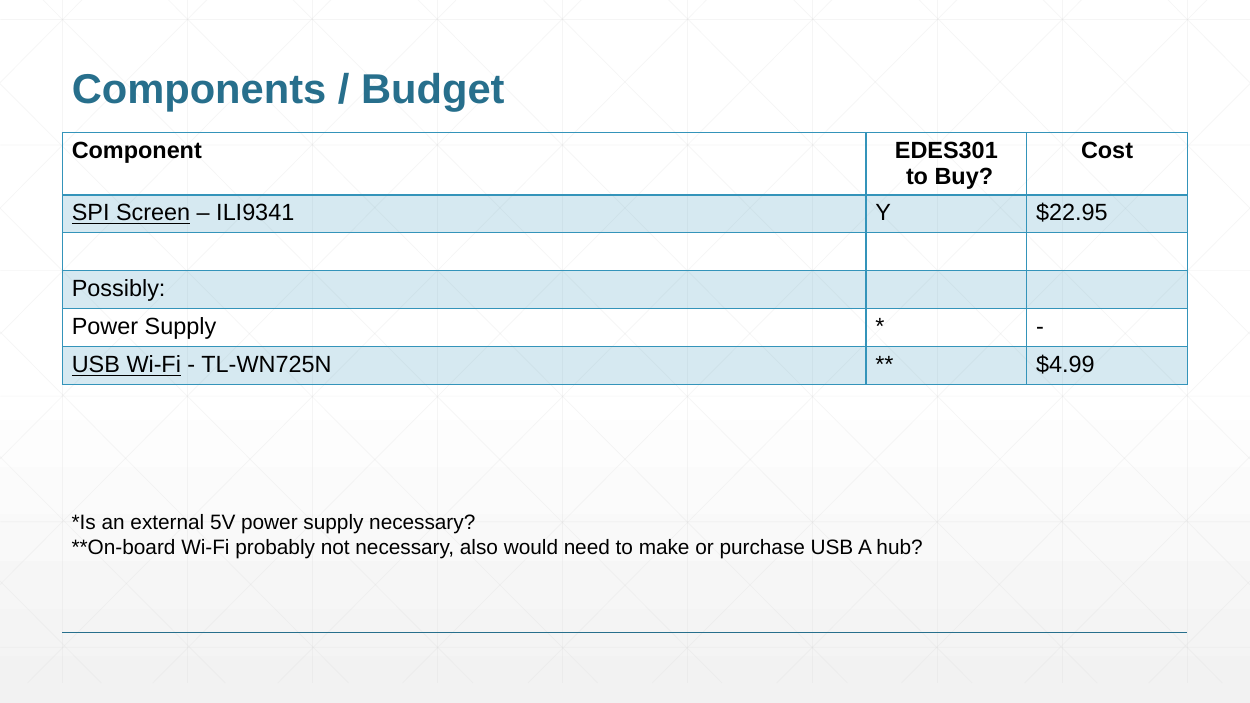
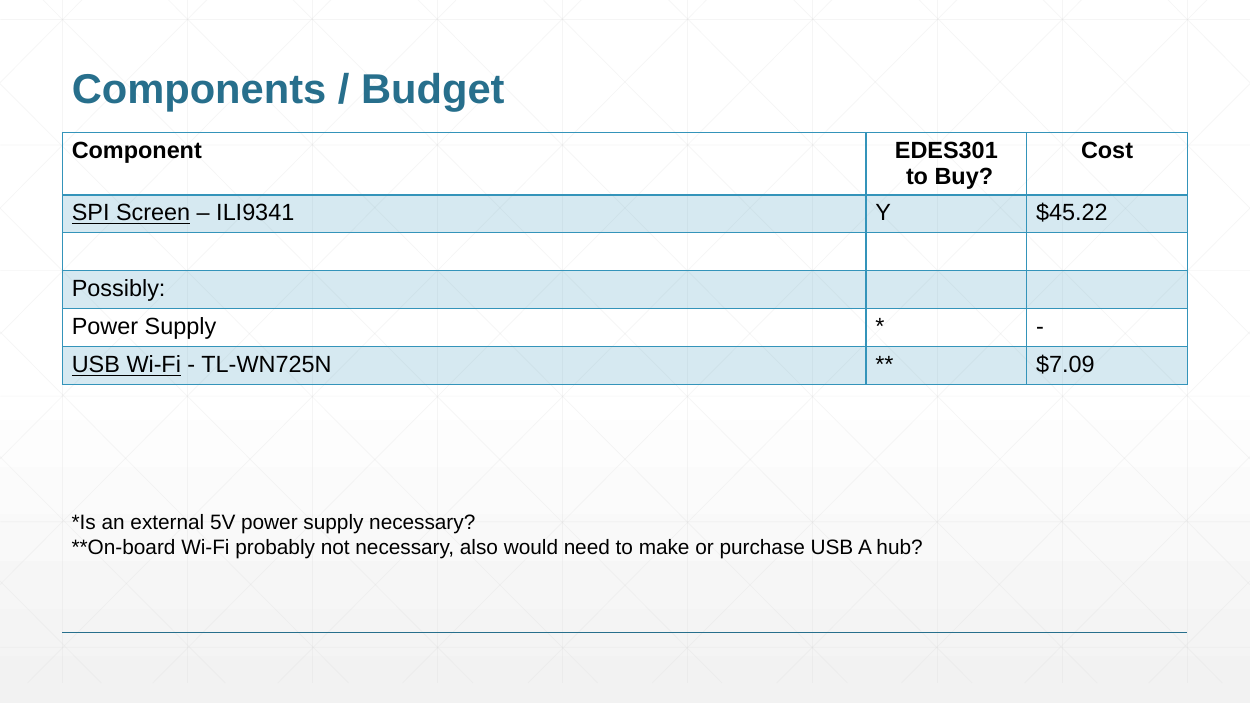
$22.95: $22.95 -> $45.22
$4.99: $4.99 -> $7.09
